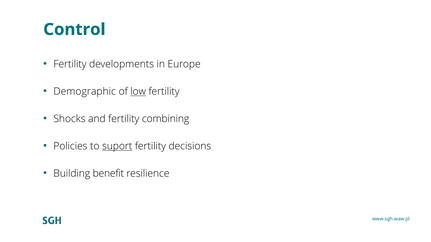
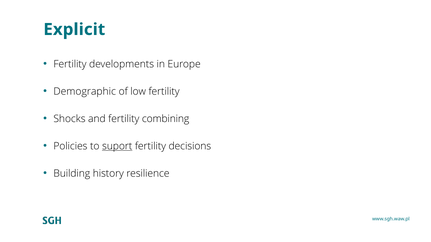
Control: Control -> Explicit
low underline: present -> none
benefit: benefit -> history
